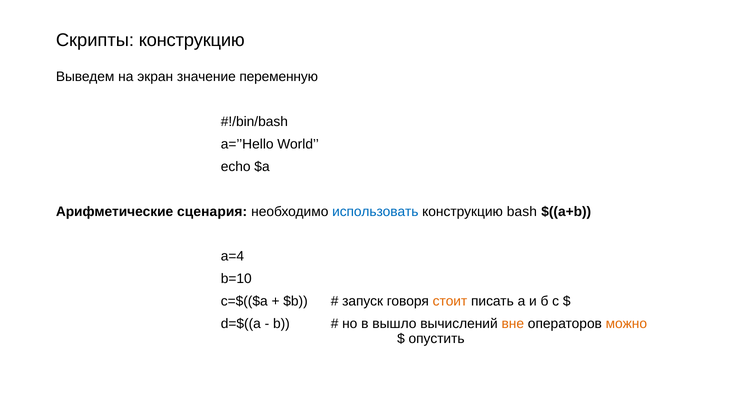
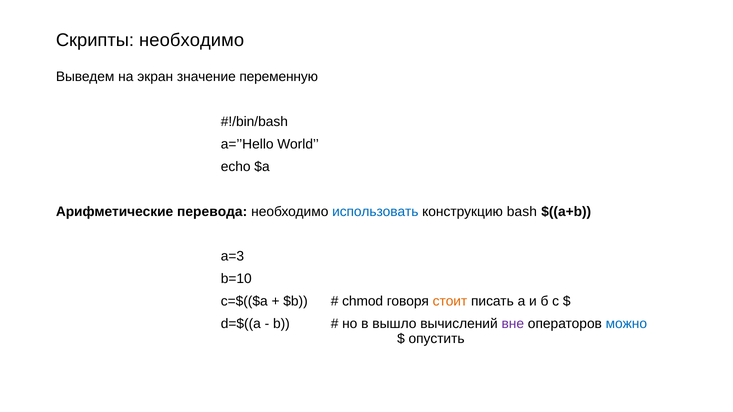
Скрипты конструкцию: конструкцию -> необходимо
сценария: сценария -> перевода
a=4: a=4 -> a=3
запуск: запуск -> chmod
вне colour: orange -> purple
можно colour: orange -> blue
